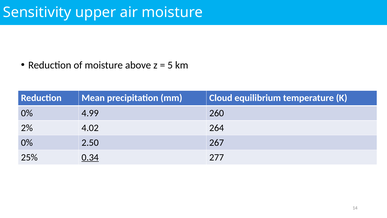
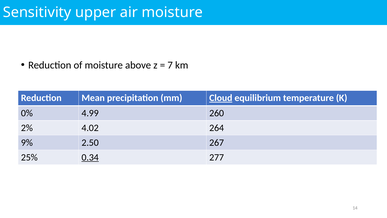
5: 5 -> 7
Cloud underline: none -> present
0% at (27, 142): 0% -> 9%
